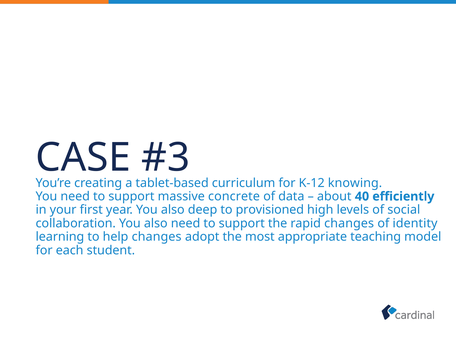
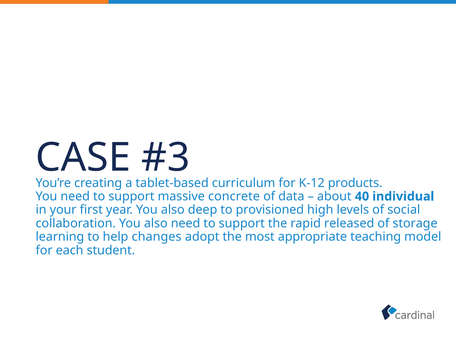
knowing: knowing -> products
efficiently: efficiently -> individual
rapid changes: changes -> released
identity: identity -> storage
